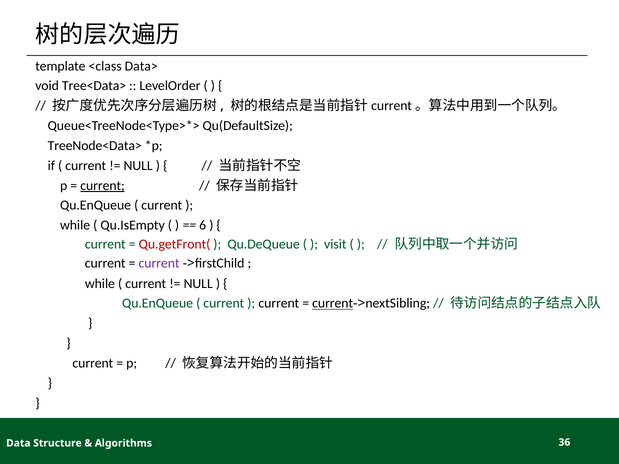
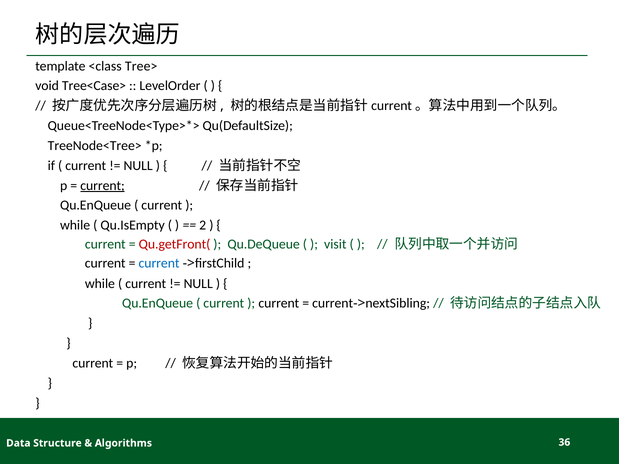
Data>: Data> -> Tree>
Tree<Data>: Tree<Data> -> Tree<Case>
TreeNode<Data>: TreeNode<Data> -> TreeNode<Tree>
6: 6 -> 2
current at (159, 263) colour: purple -> blue
current at (333, 304) underline: present -> none
